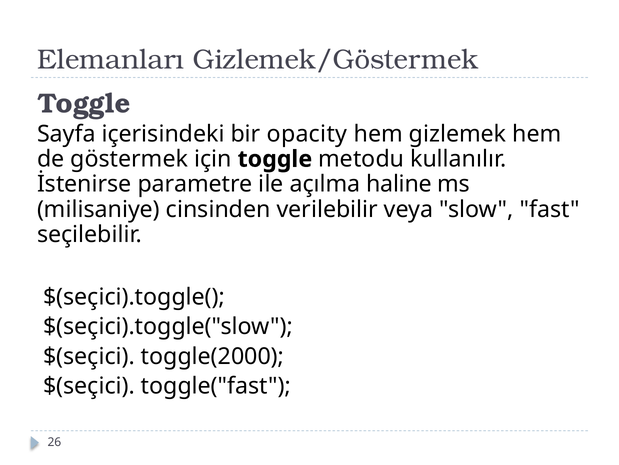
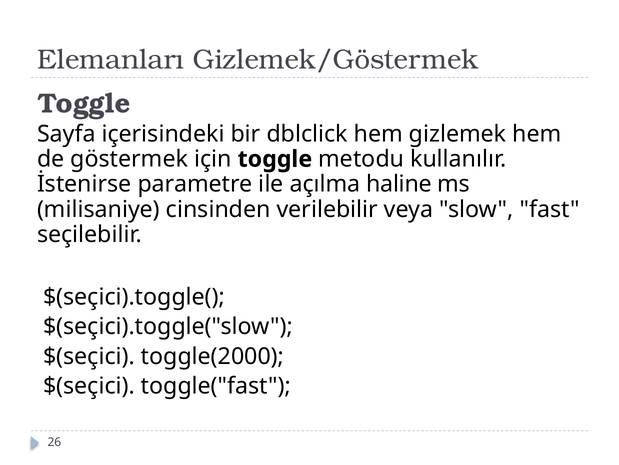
opacity: opacity -> dblclick
